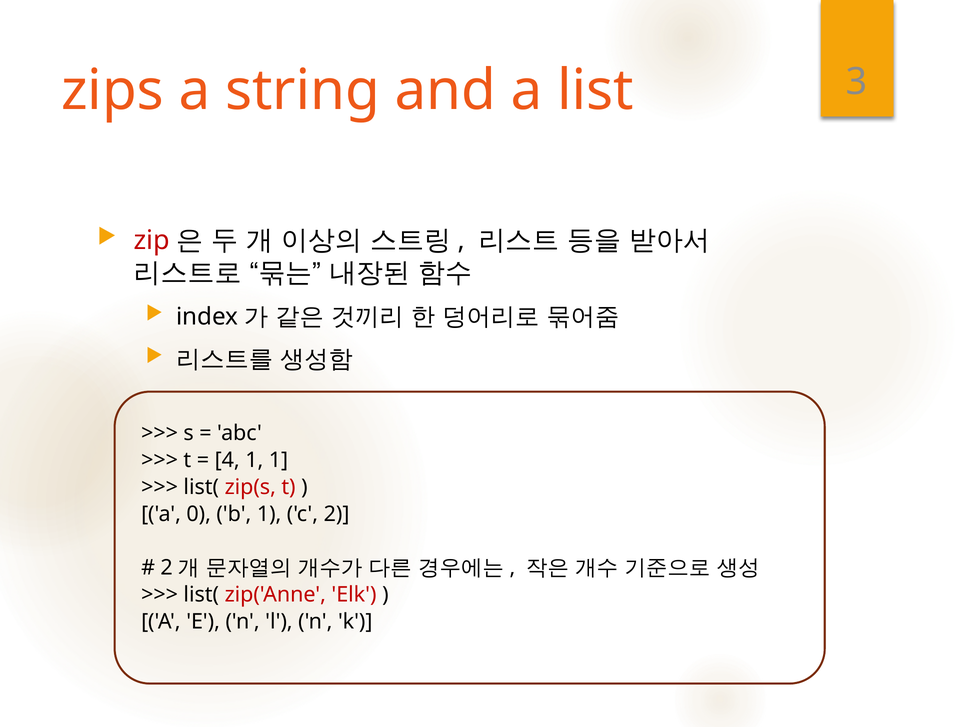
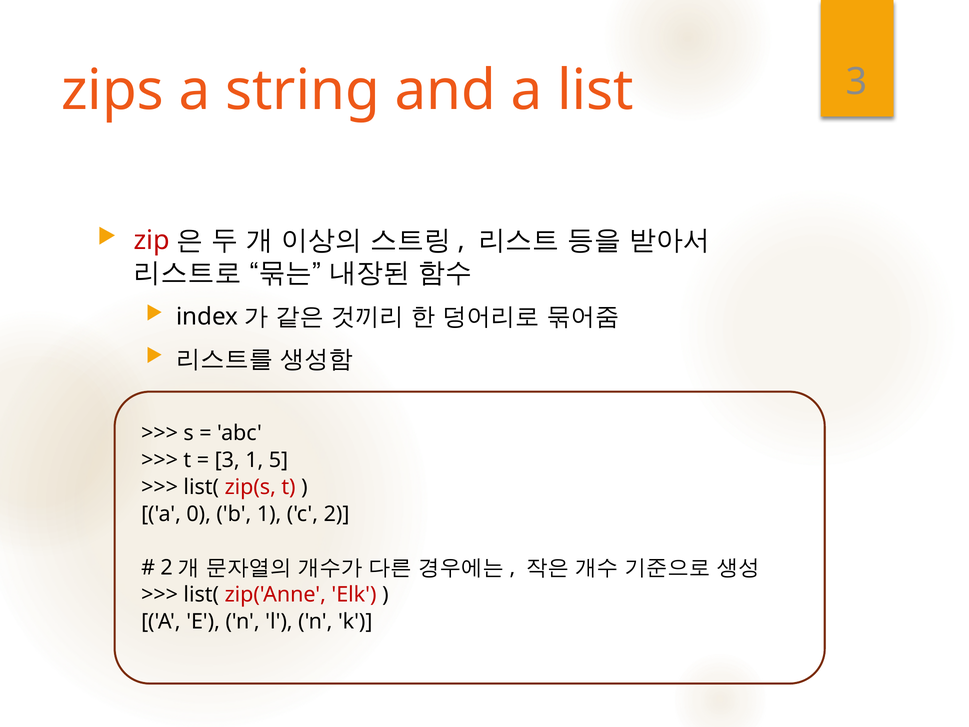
4 at (227, 460): 4 -> 3
1 1: 1 -> 5
